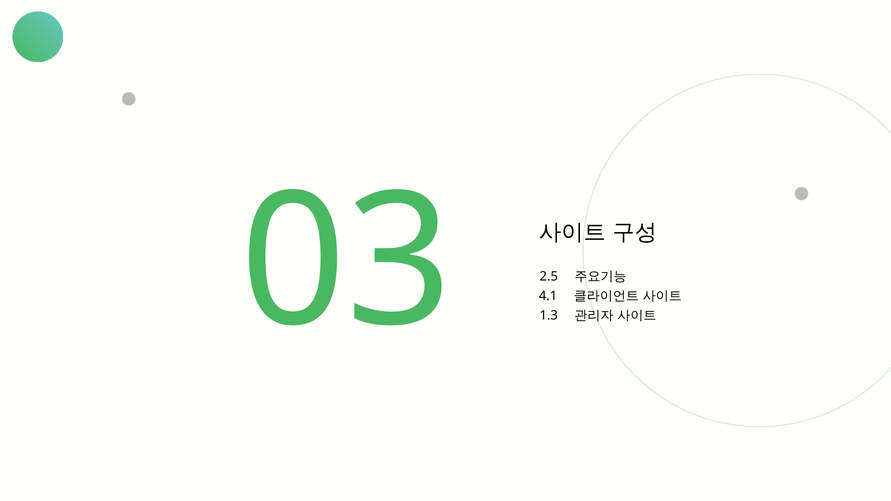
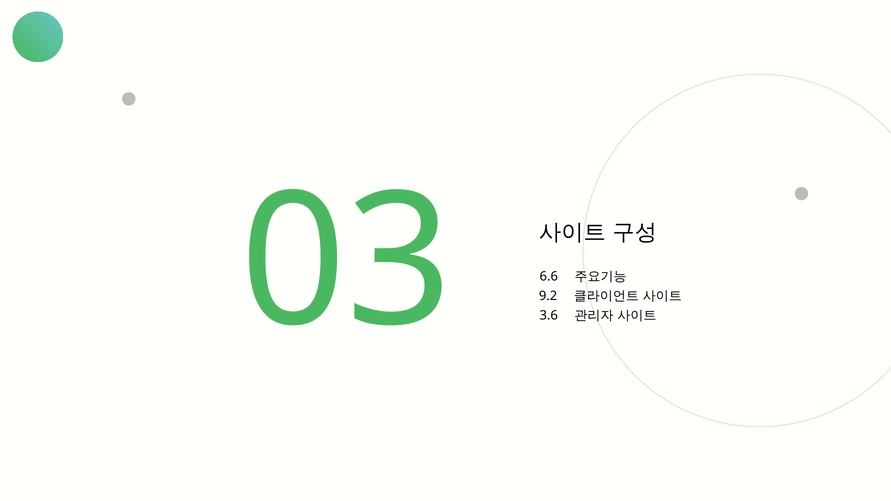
4.1: 4.1 -> 9.2
2.5: 2.5 -> 6.6
1.3: 1.3 -> 3.6
